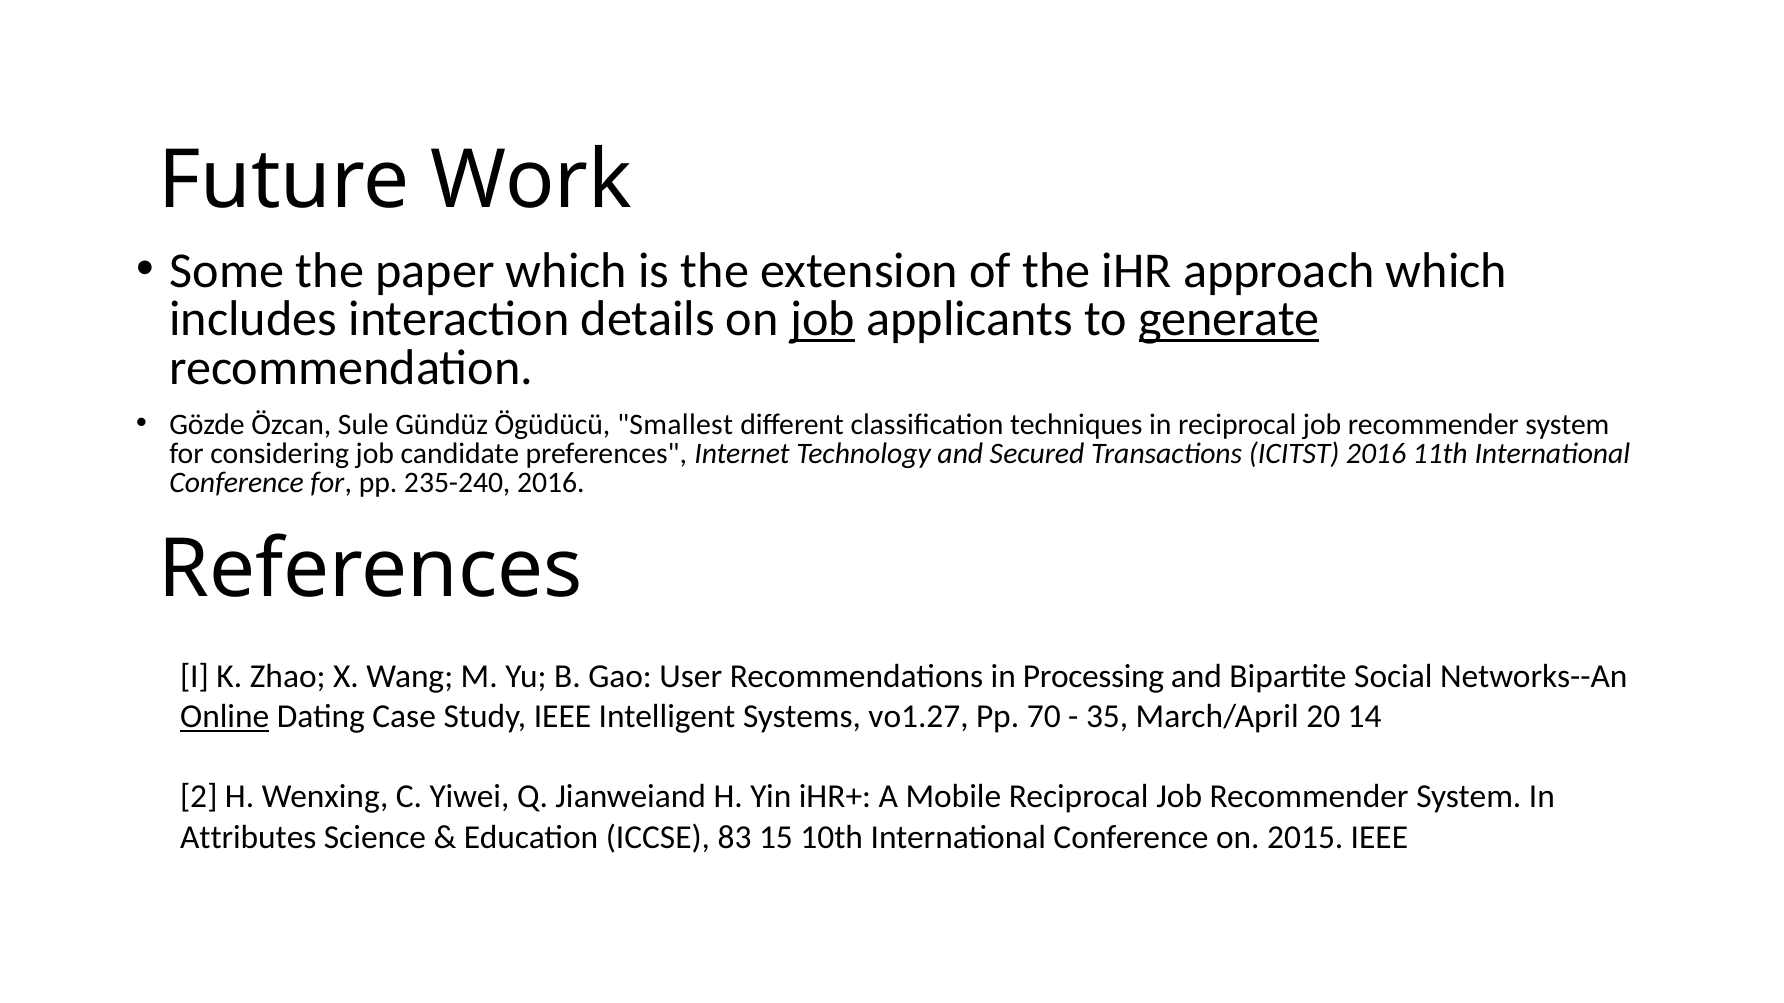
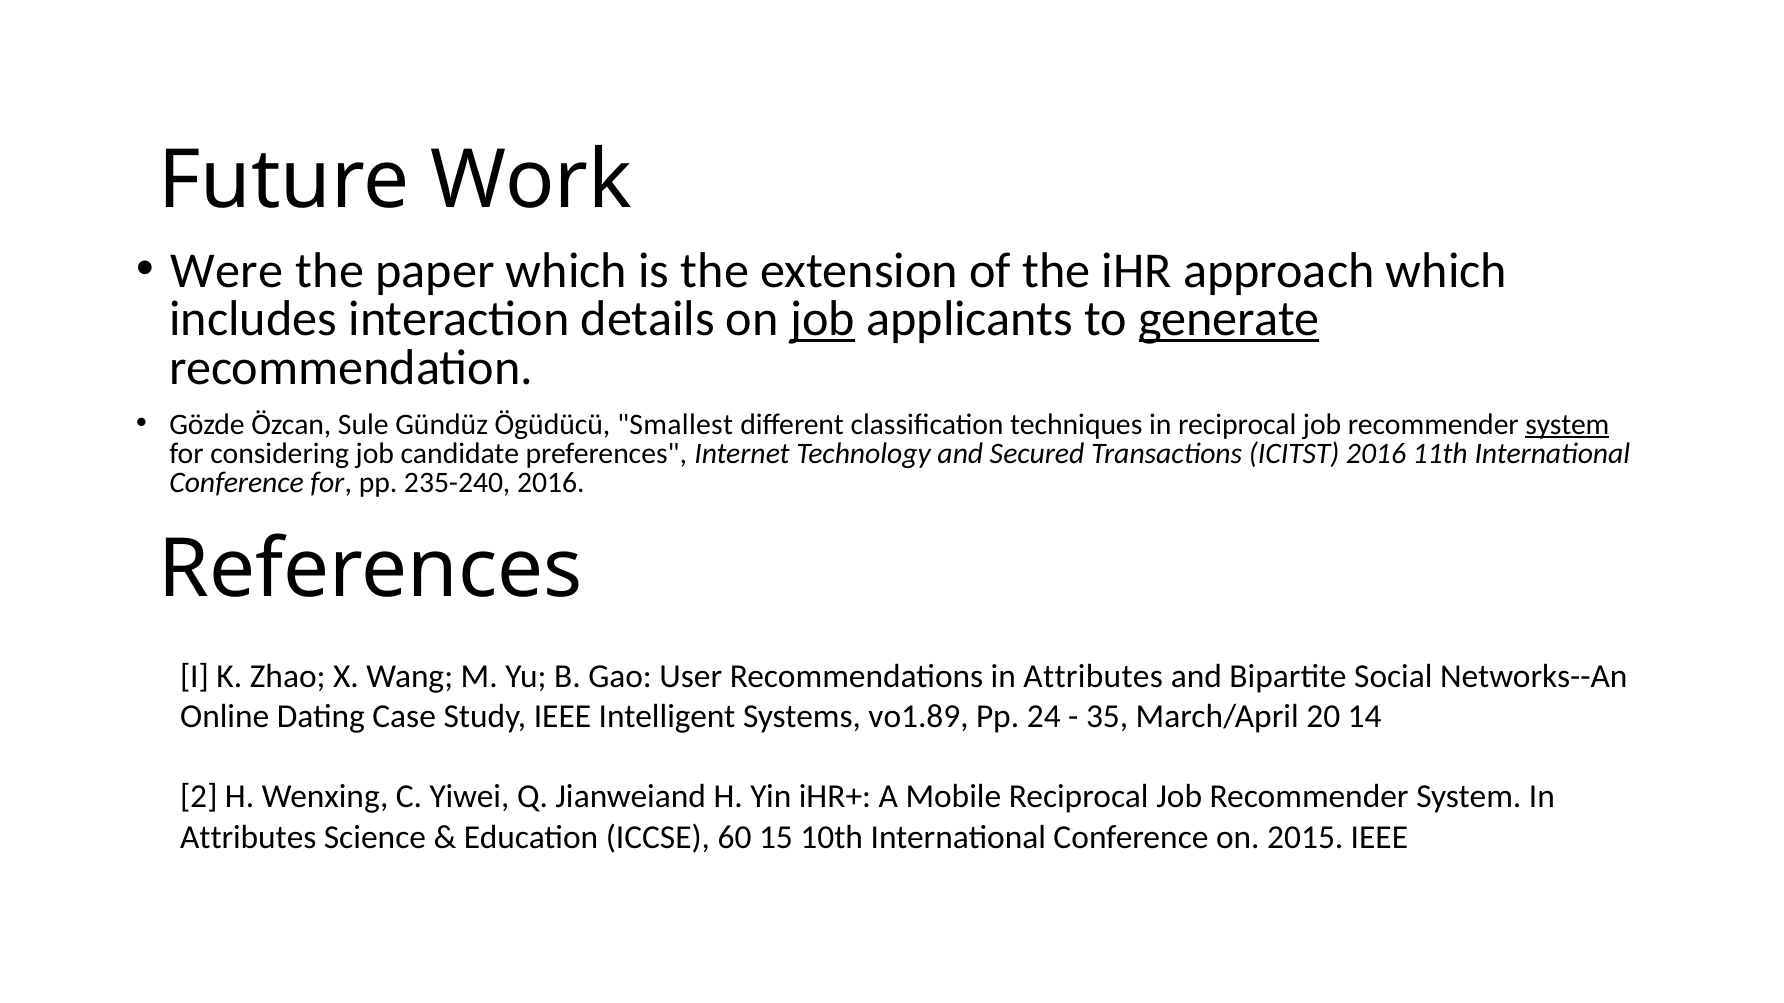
Some: Some -> Were
system at (1567, 425) underline: none -> present
Recommendations in Processing: Processing -> Attributes
Online underline: present -> none
vo1.27: vo1.27 -> vo1.89
70: 70 -> 24
83: 83 -> 60
